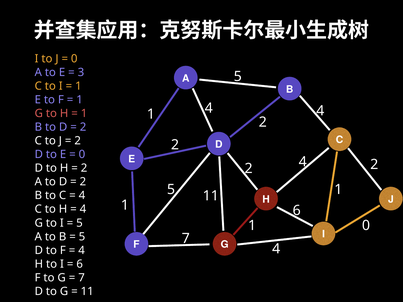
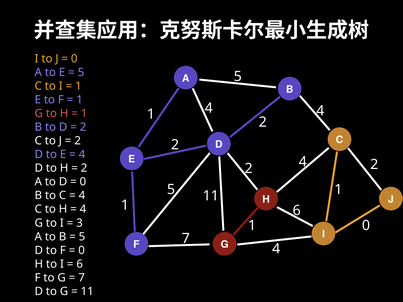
3 at (81, 72): 3 -> 5
0 at (82, 155): 0 -> 4
2 at (83, 182): 2 -> 0
5 at (79, 223): 5 -> 3
4 at (82, 250): 4 -> 0
